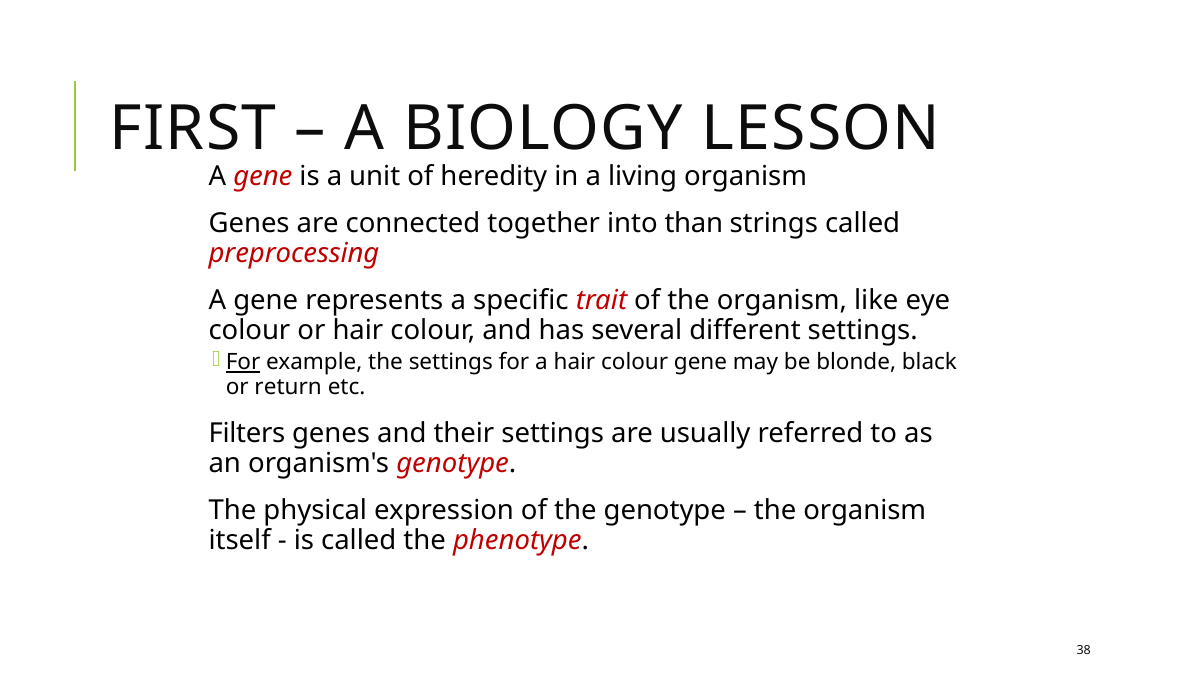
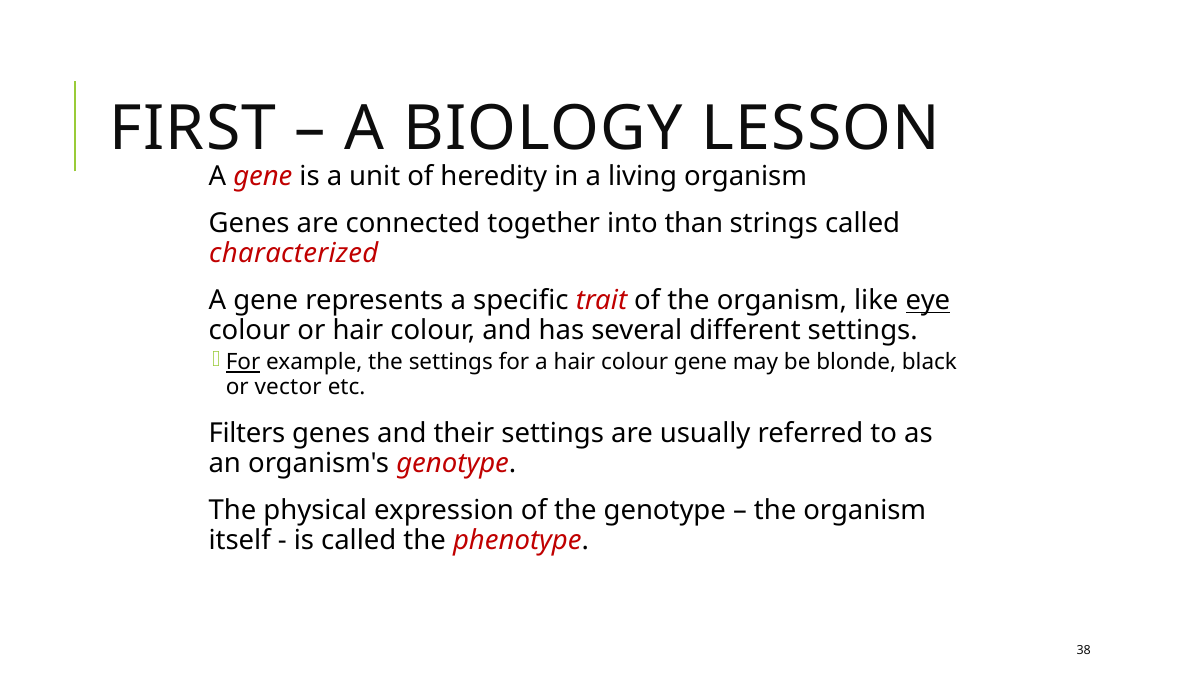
preprocessing: preprocessing -> characterized
eye underline: none -> present
return: return -> vector
